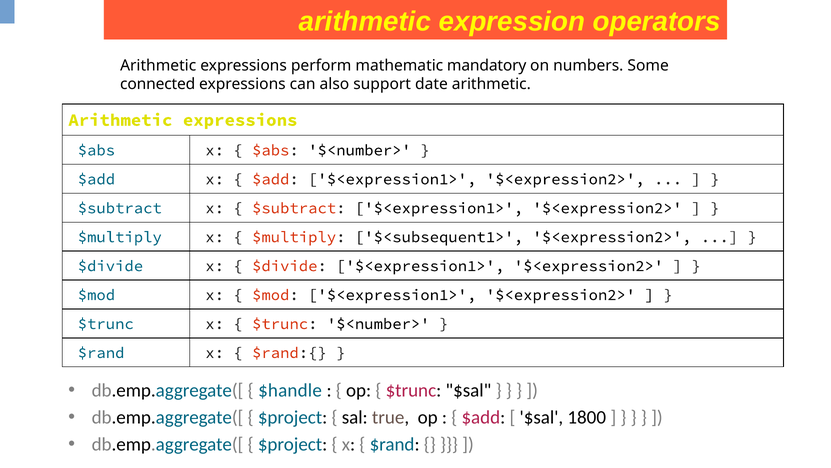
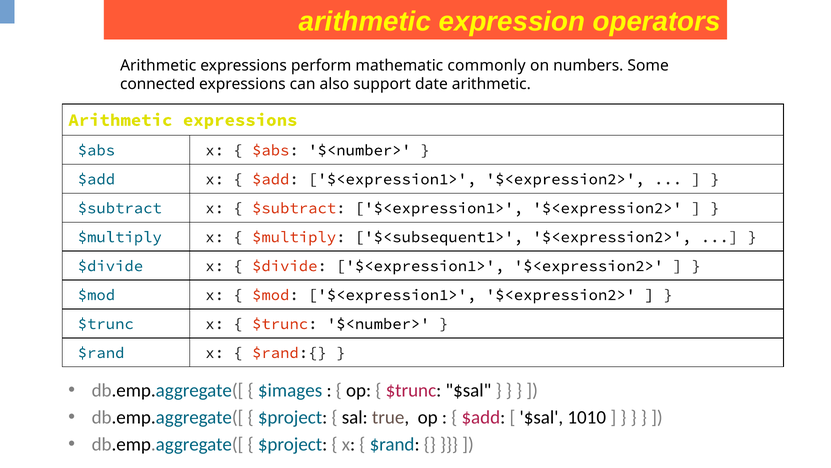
mandatory: mandatory -> commonly
$handle: $handle -> $images
1800: 1800 -> 1010
